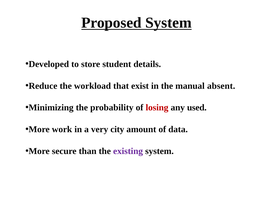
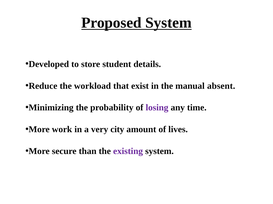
losing colour: red -> purple
used: used -> time
data: data -> lives
